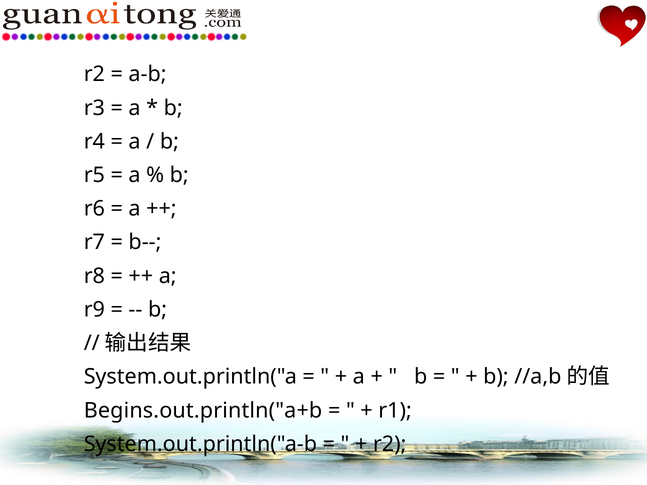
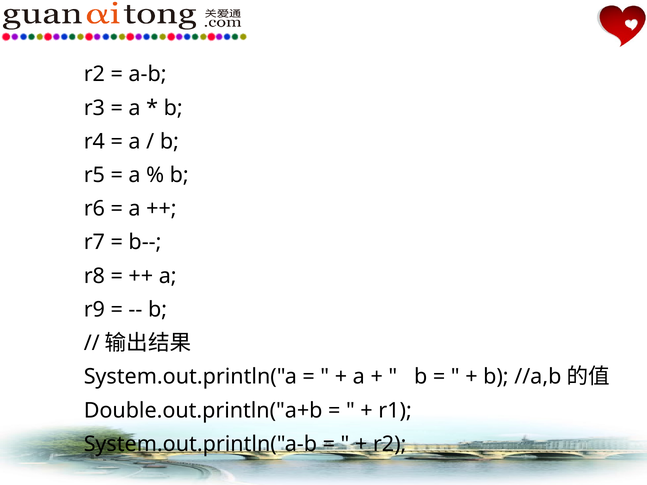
Begins.out.println("a+b: Begins.out.println("a+b -> Double.out.println("a+b
